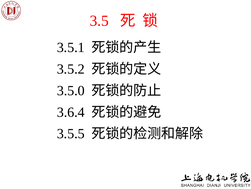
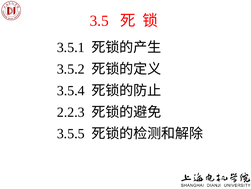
3.5.0: 3.5.0 -> 3.5.4
3.6.4: 3.6.4 -> 2.2.3
